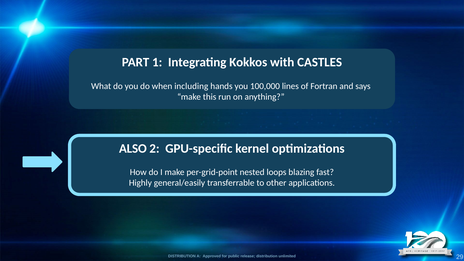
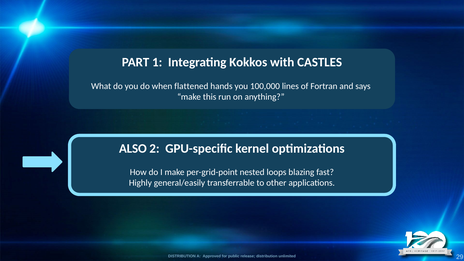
including: including -> flattened
